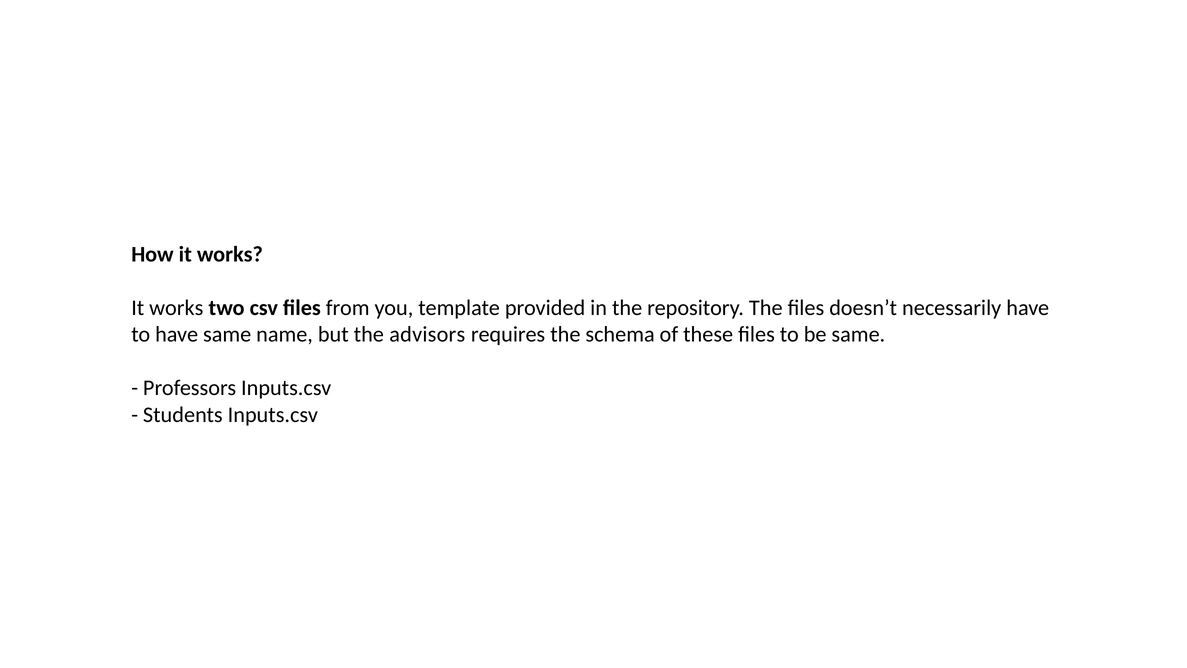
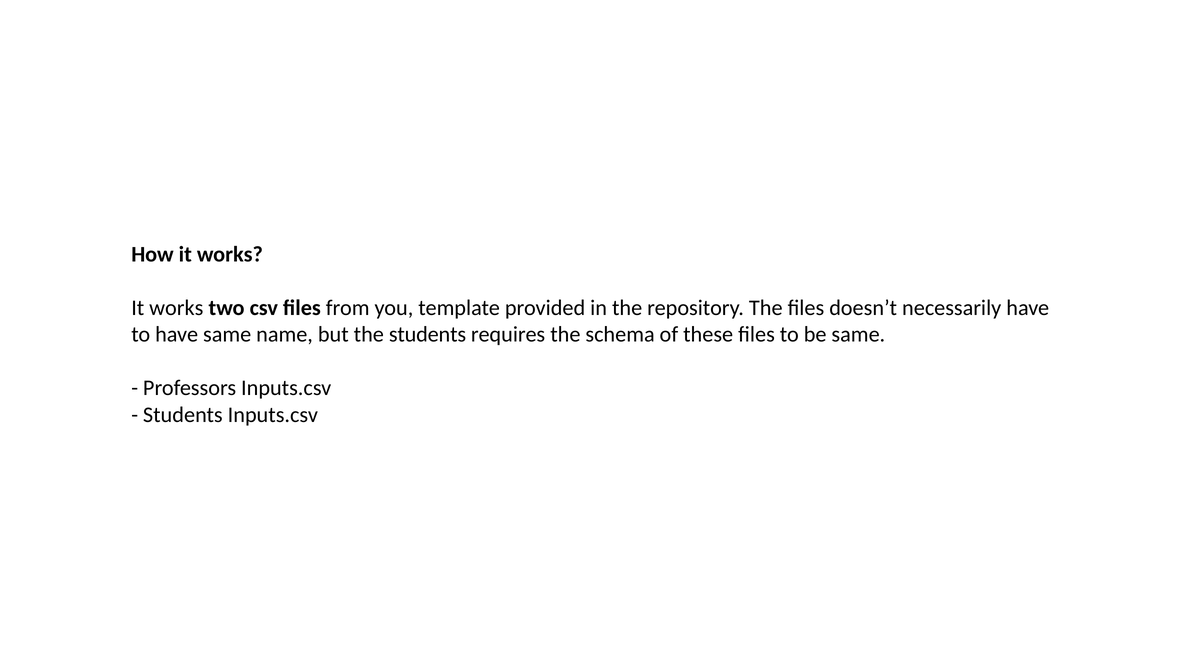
the advisors: advisors -> students
